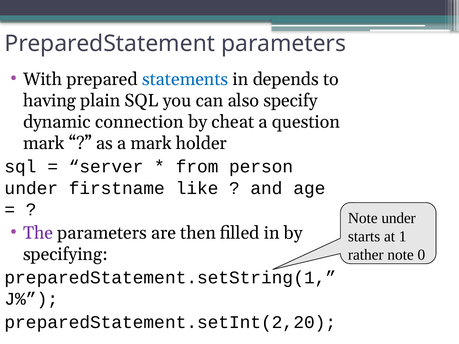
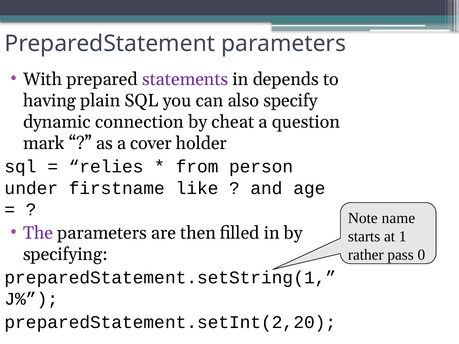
statements colour: blue -> purple
a mark: mark -> cover
server: server -> relies
Note under: under -> name
rather note: note -> pass
